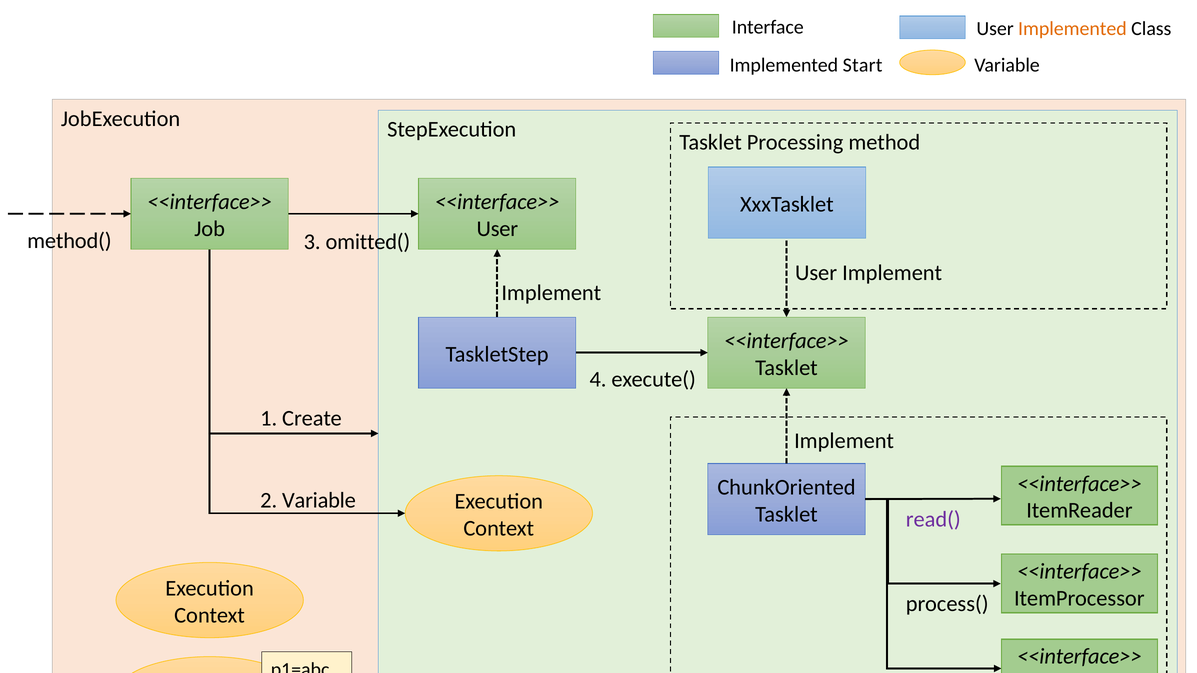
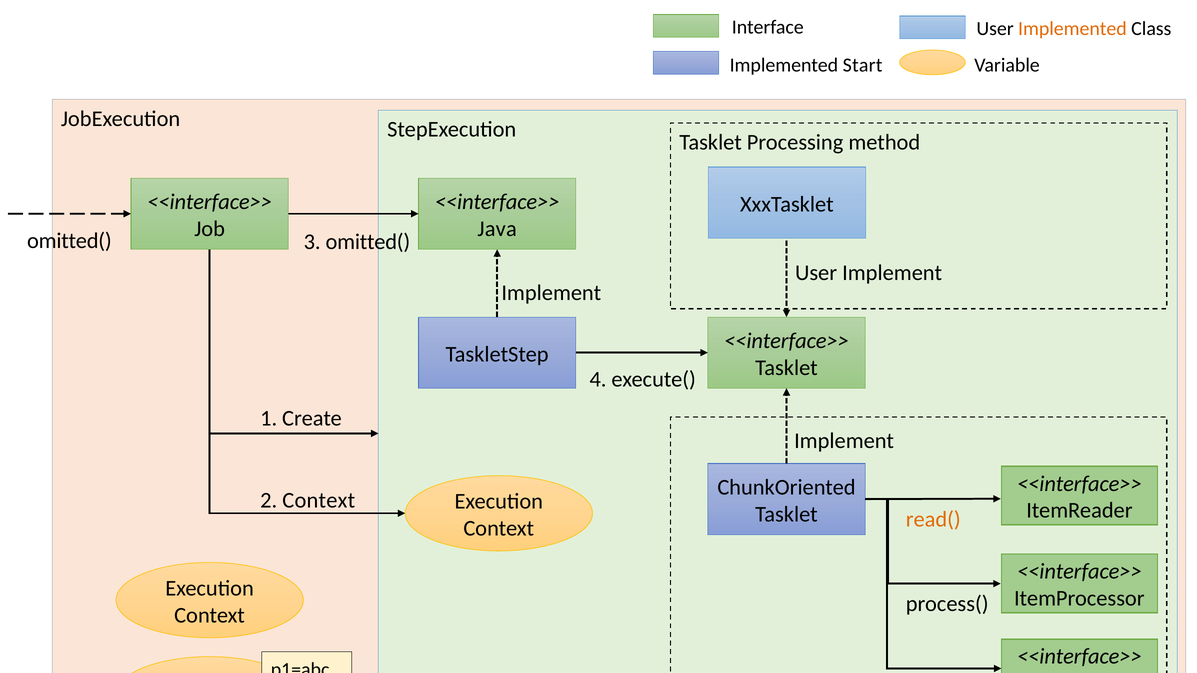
User at (497, 229): User -> Java
method( at (69, 241): method( -> omitted(
2 Variable: Variable -> Context
read( colour: purple -> orange
